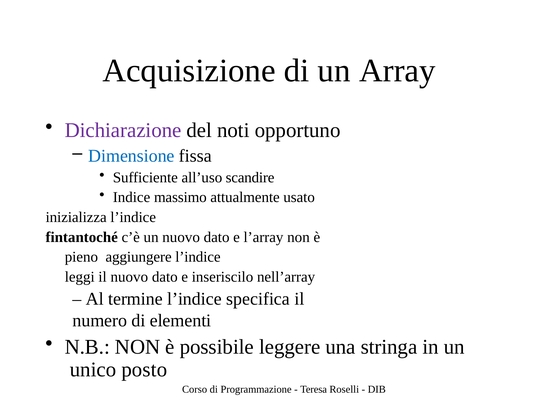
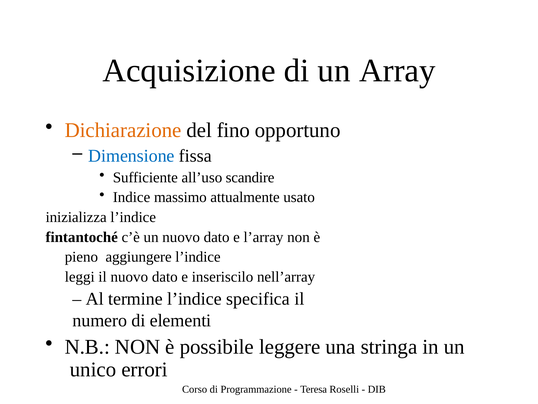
Dichiarazione colour: purple -> orange
noti: noti -> fino
posto: posto -> errori
